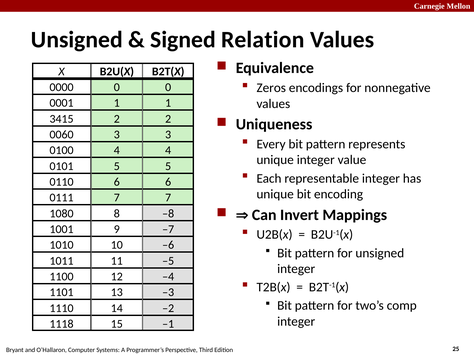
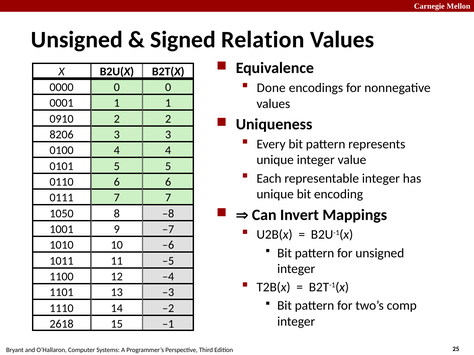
Zeros: Zeros -> Done
3415: 3415 -> 0910
0060: 0060 -> 8206
1080: 1080 -> 1050
1118: 1118 -> 2618
